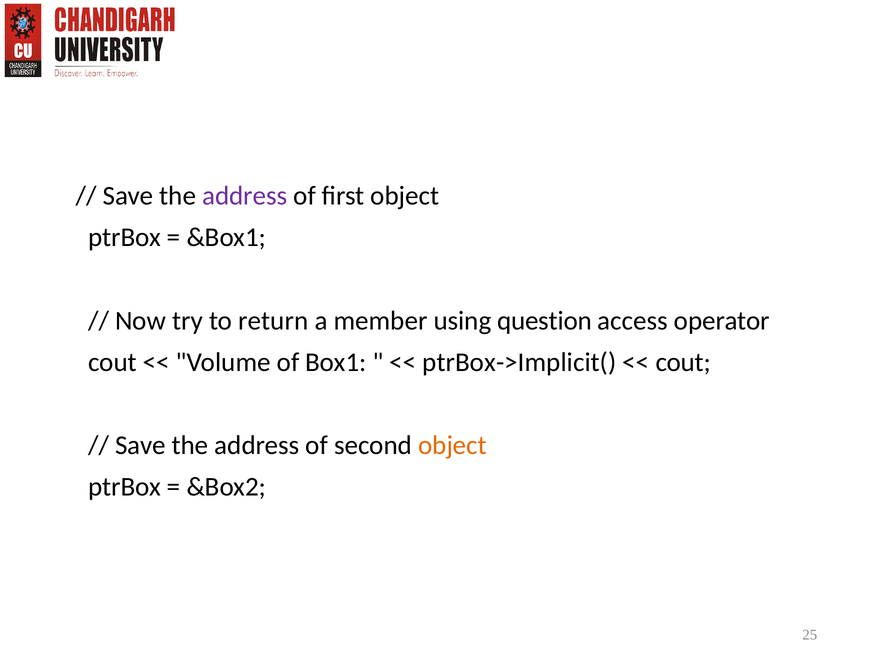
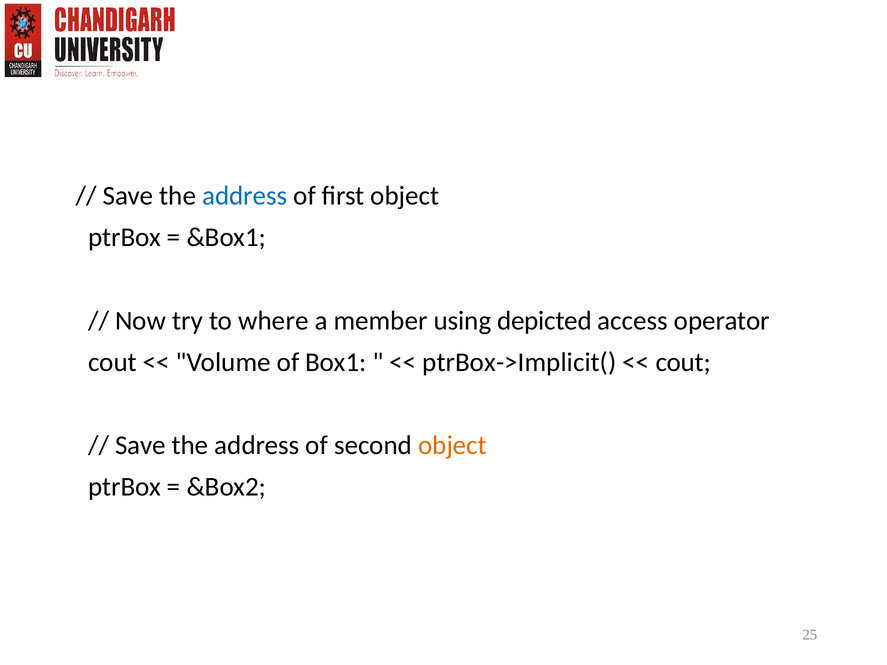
address at (245, 196) colour: purple -> blue
return: return -> where
question: question -> depicted
